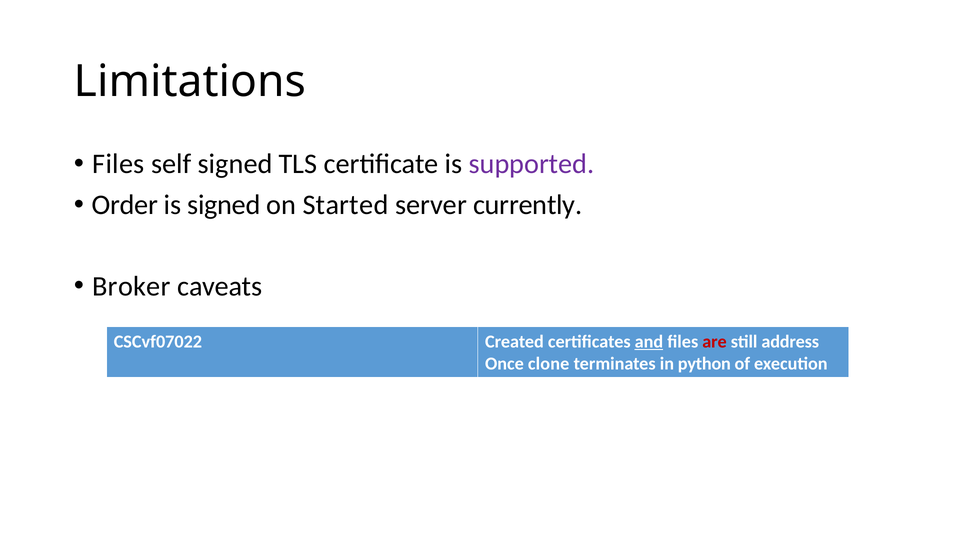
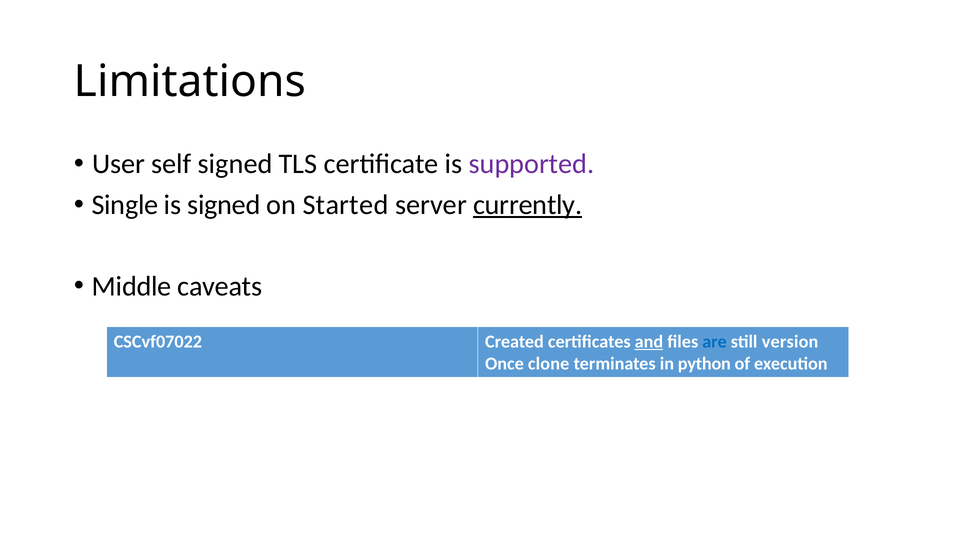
Files at (118, 164): Files -> User
Order: Order -> Single
currently underline: none -> present
Broker: Broker -> Middle
are colour: red -> blue
address: address -> version
